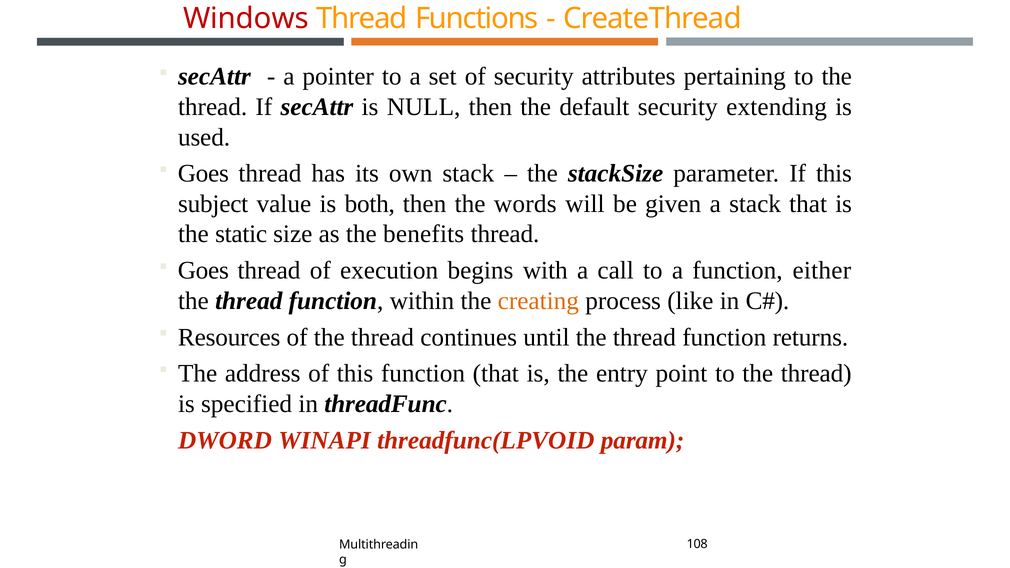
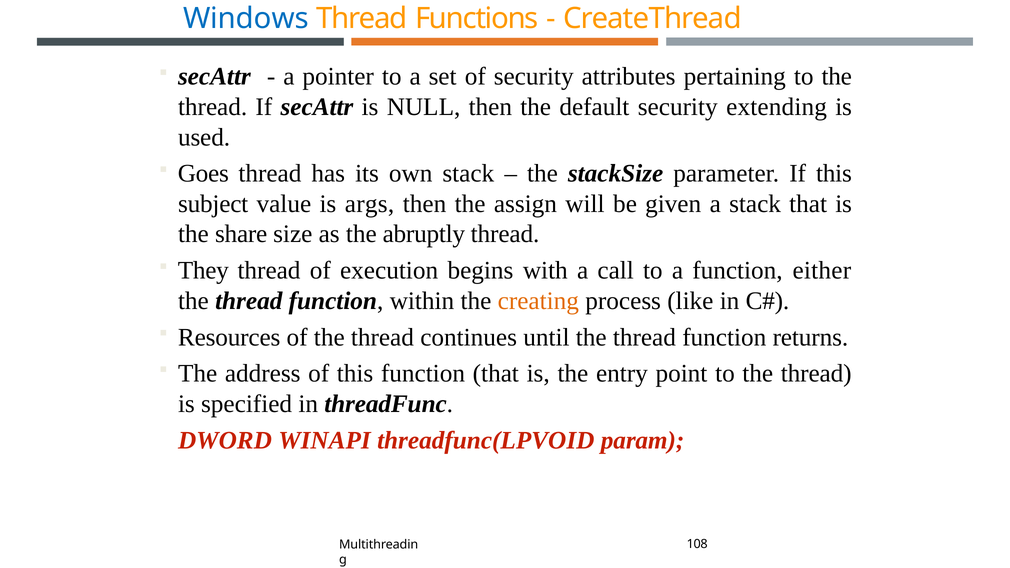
Windows colour: red -> blue
both: both -> args
words: words -> assign
static: static -> share
benefits: benefits -> abruptly
Goes at (203, 271): Goes -> They
